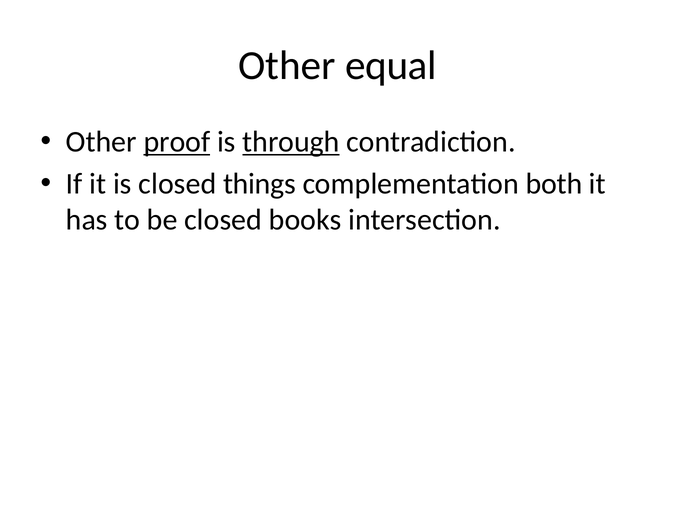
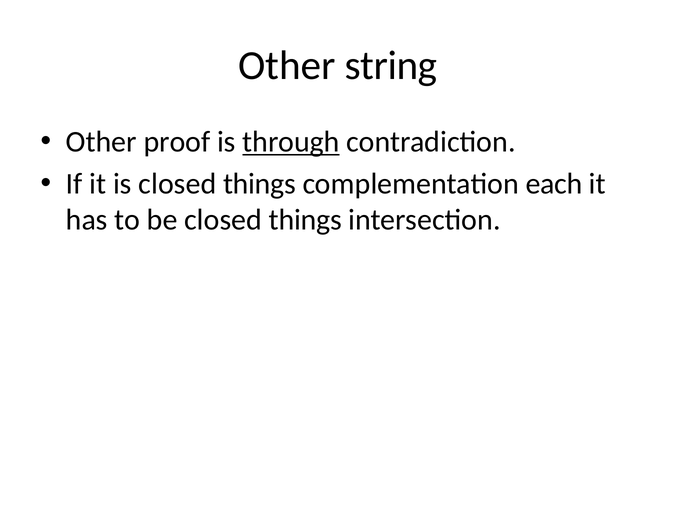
equal: equal -> string
proof underline: present -> none
both: both -> each
be closed books: books -> things
